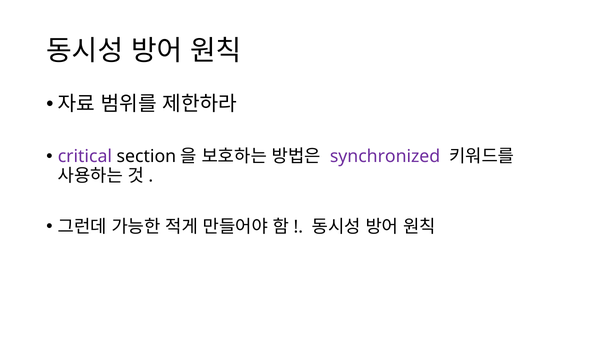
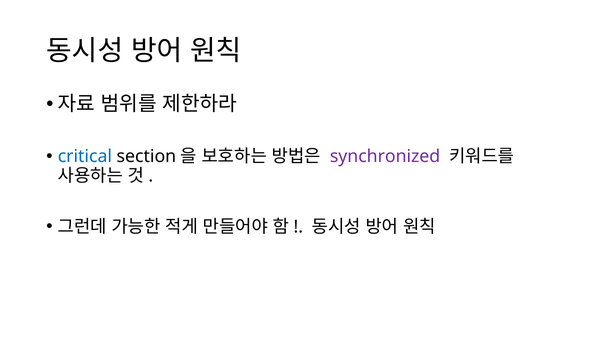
critical colour: purple -> blue
